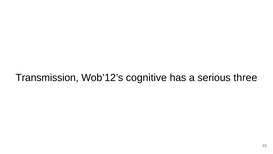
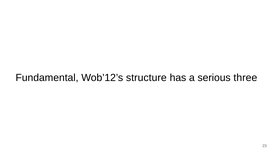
Transmission: Transmission -> Fundamental
cognitive: cognitive -> structure
